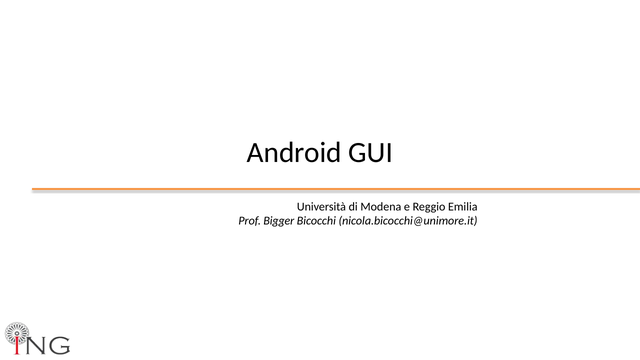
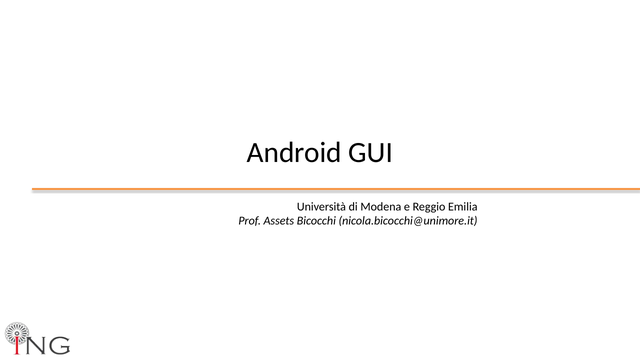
Bigger: Bigger -> Assets
